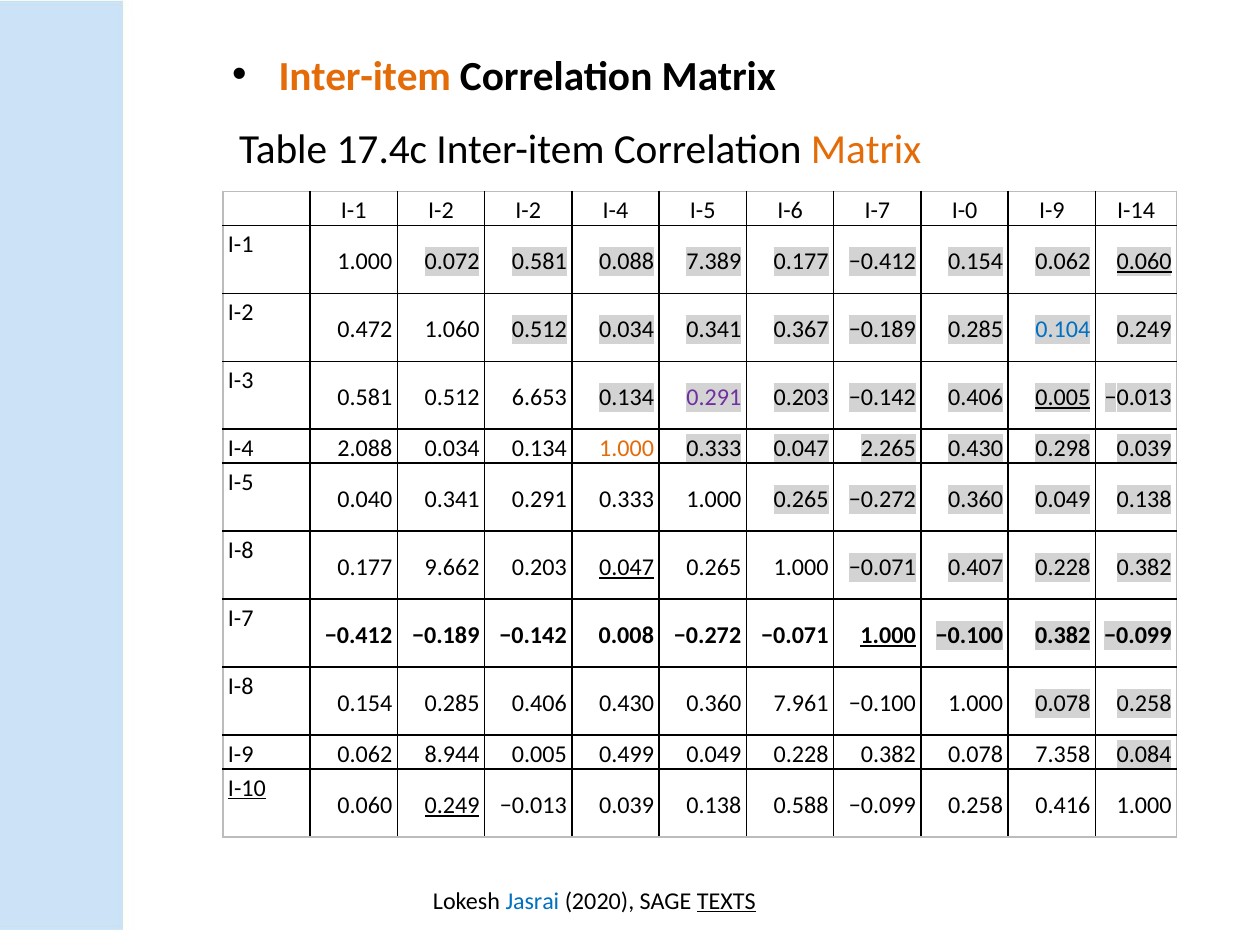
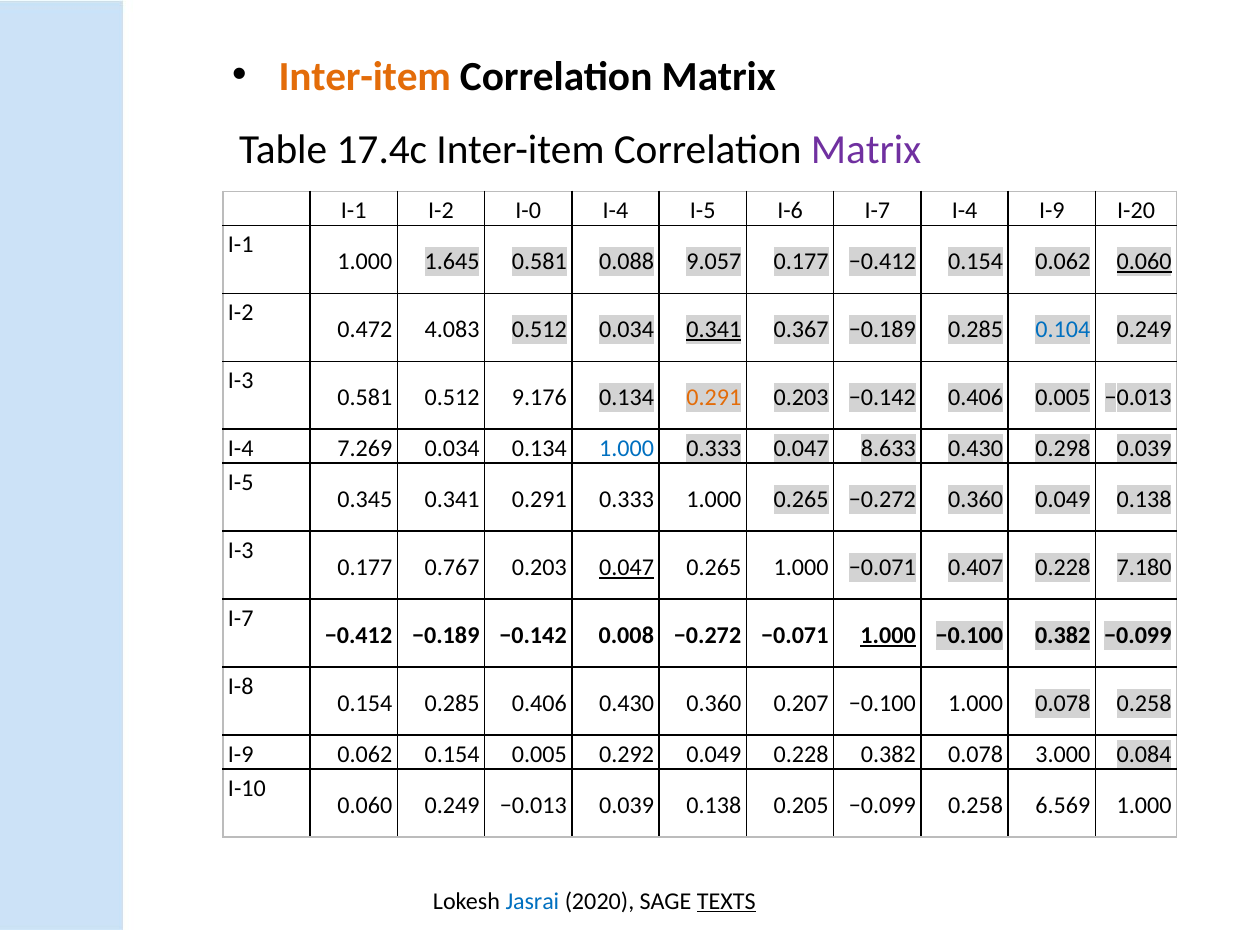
Matrix at (866, 150) colour: orange -> purple
I-2 I-2: I-2 -> I-0
I-7 I-0: I-0 -> I-4
I-14: I-14 -> I-20
0.072: 0.072 -> 1.645
7.389: 7.389 -> 9.057
1.060: 1.060 -> 4.083
0.341 at (714, 330) underline: none -> present
6.653: 6.653 -> 9.176
0.291 at (714, 397) colour: purple -> orange
0.005 at (1063, 397) underline: present -> none
2.088: 2.088 -> 7.269
1.000 at (627, 448) colour: orange -> blue
2.265: 2.265 -> 8.633
0.040: 0.040 -> 0.345
I-8 at (241, 550): I-8 -> I-3
9.662: 9.662 -> 0.767
0.407 0.228 0.382: 0.382 -> 7.180
7.961: 7.961 -> 0.207
0.062 8.944: 8.944 -> 0.154
0.499: 0.499 -> 0.292
7.358: 7.358 -> 3.000
I-10 underline: present -> none
0.249 at (452, 805) underline: present -> none
0.588: 0.588 -> 0.205
0.416: 0.416 -> 6.569
